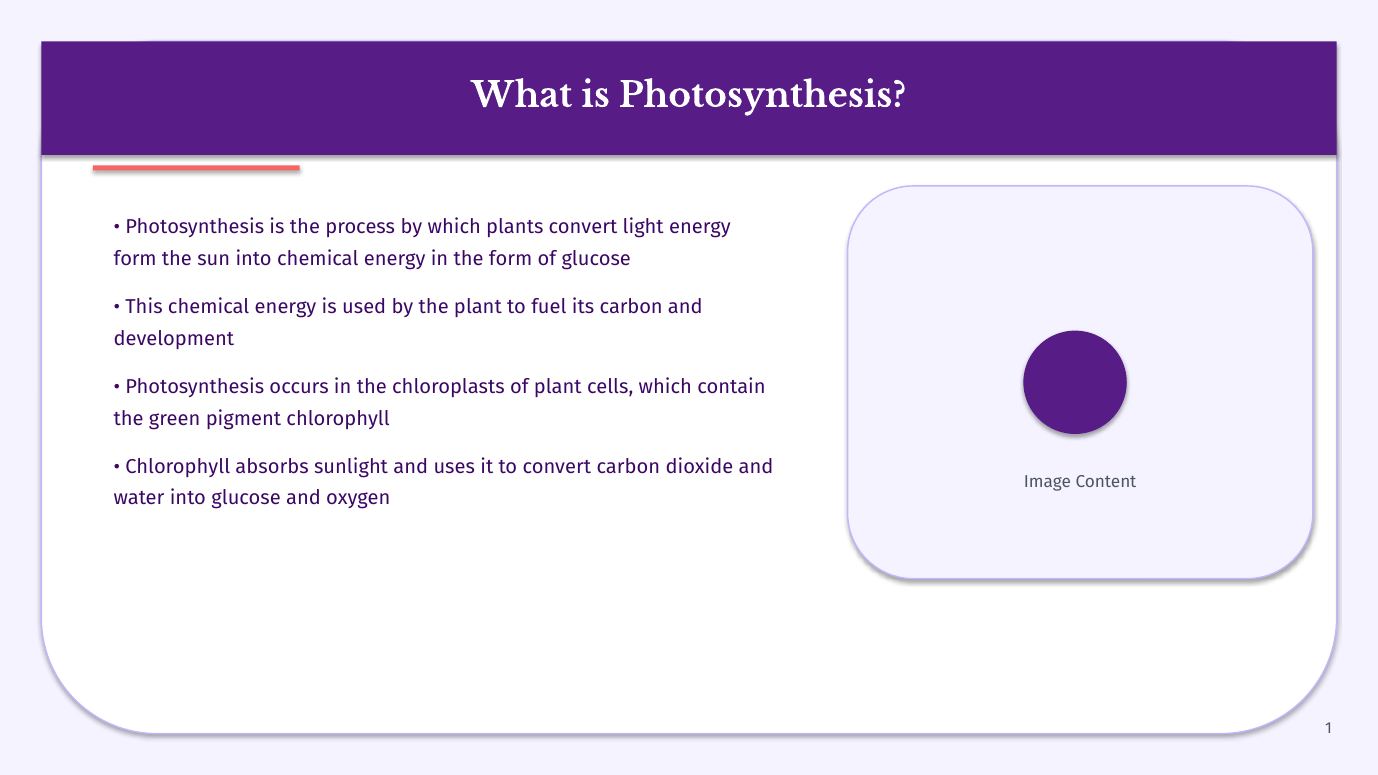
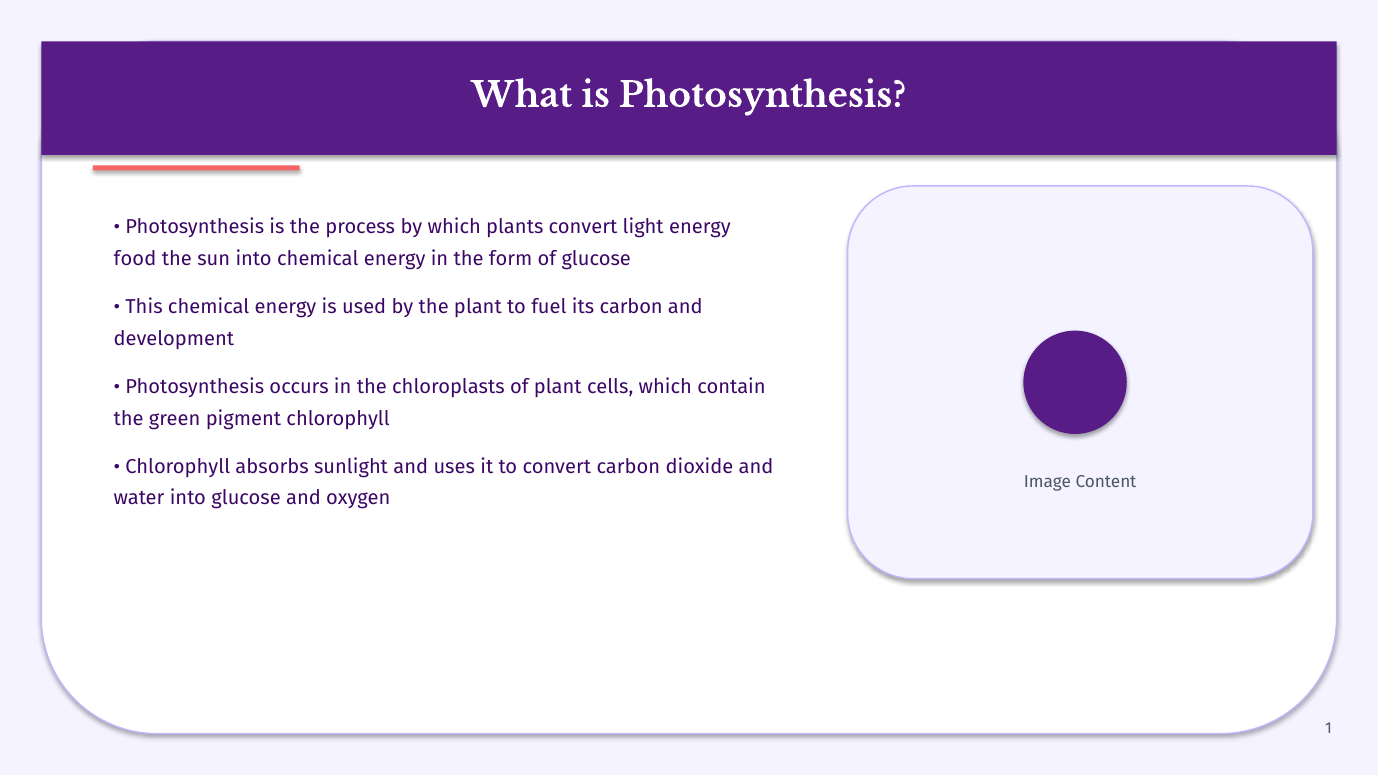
form at (135, 259): form -> food
